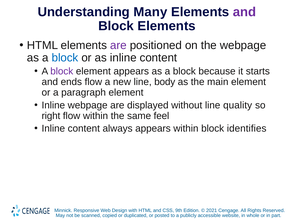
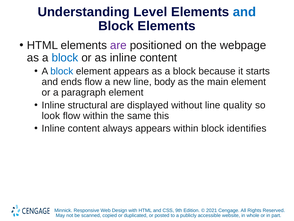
Many: Many -> Level
and at (244, 12) colour: purple -> blue
block at (62, 71) colour: purple -> blue
Inline webpage: webpage -> structural
right: right -> look
feel: feel -> this
